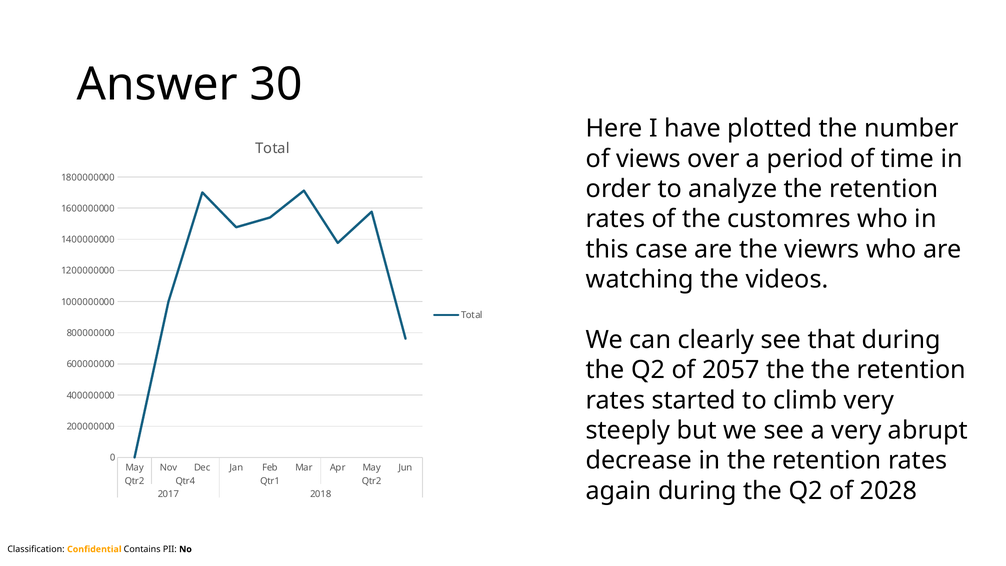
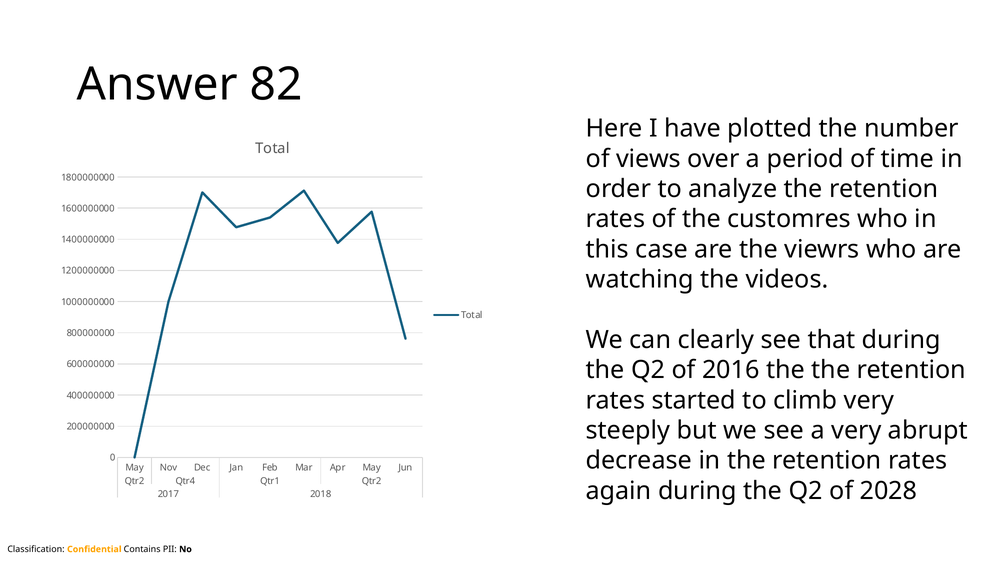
30: 30 -> 82
2057: 2057 -> 2016
